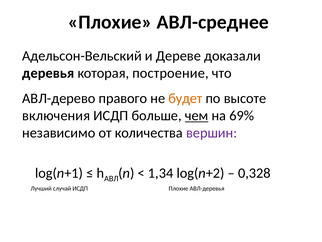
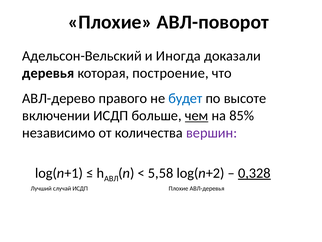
АВЛ-среднее: АВЛ-среднее -> АВЛ-поворот
Дереве: Дереве -> Иногда
будет colour: orange -> blue
включения: включения -> включении
69%: 69% -> 85%
1,34: 1,34 -> 5,58
0,328 underline: none -> present
